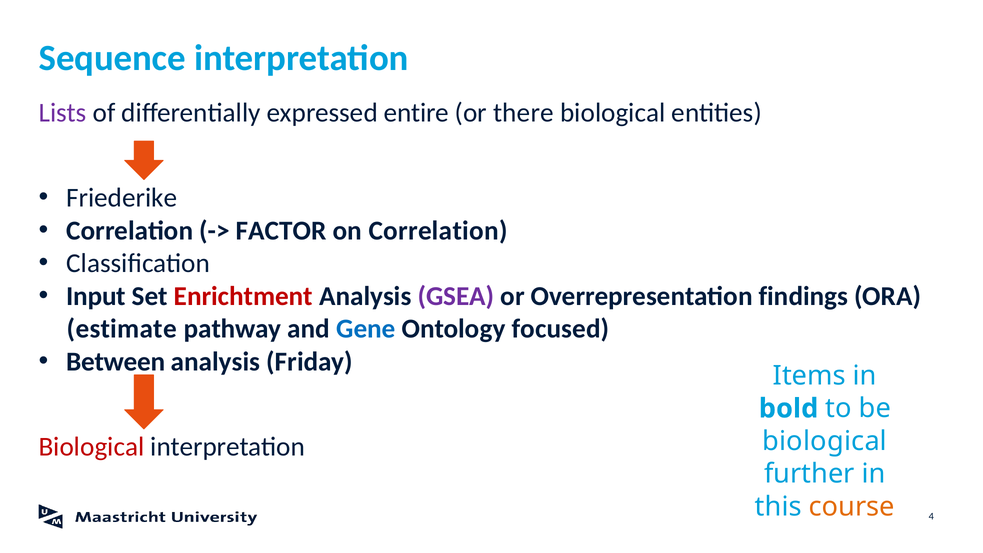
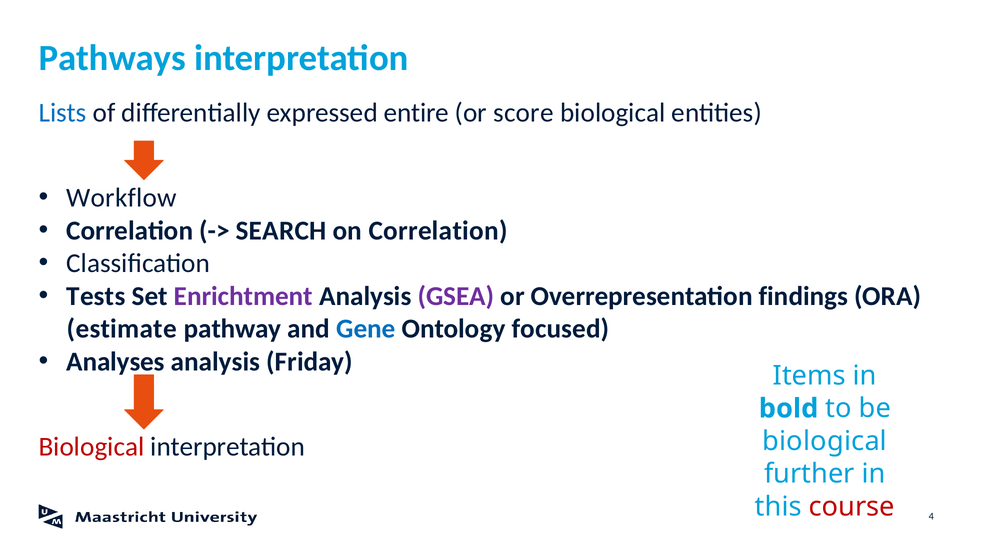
Sequence: Sequence -> Pathways
Lists colour: purple -> blue
there: there -> score
Friederike: Friederike -> Workflow
FACTOR: FACTOR -> SEARCH
Input: Input -> Tests
Enrichtment colour: red -> purple
Between: Between -> Analyses
course colour: orange -> red
